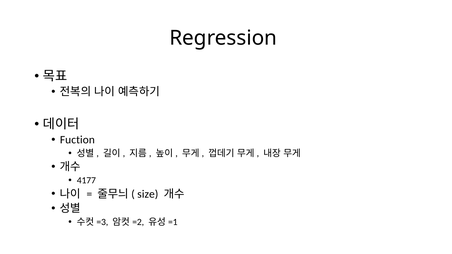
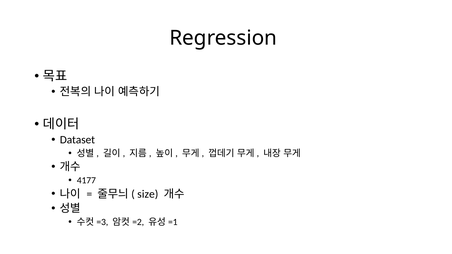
Fuction: Fuction -> Dataset
